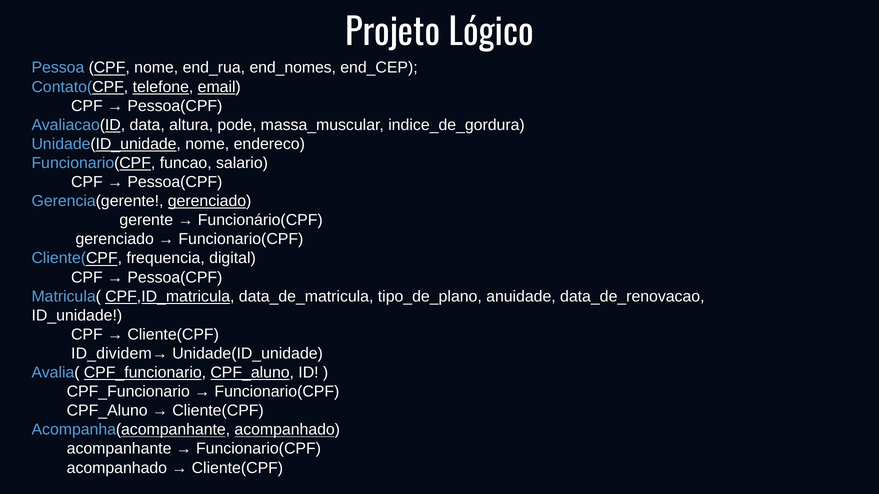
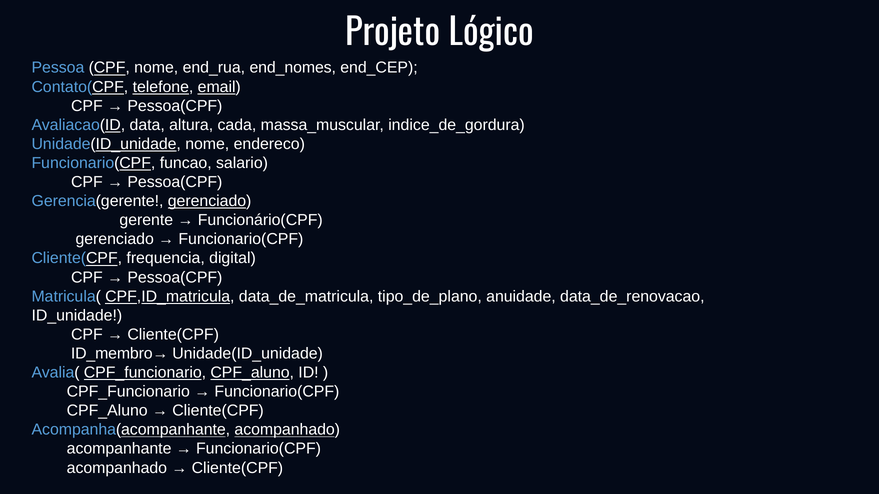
pode: pode -> cada
ID_dividem→: ID_dividem→ -> ID_membro→
